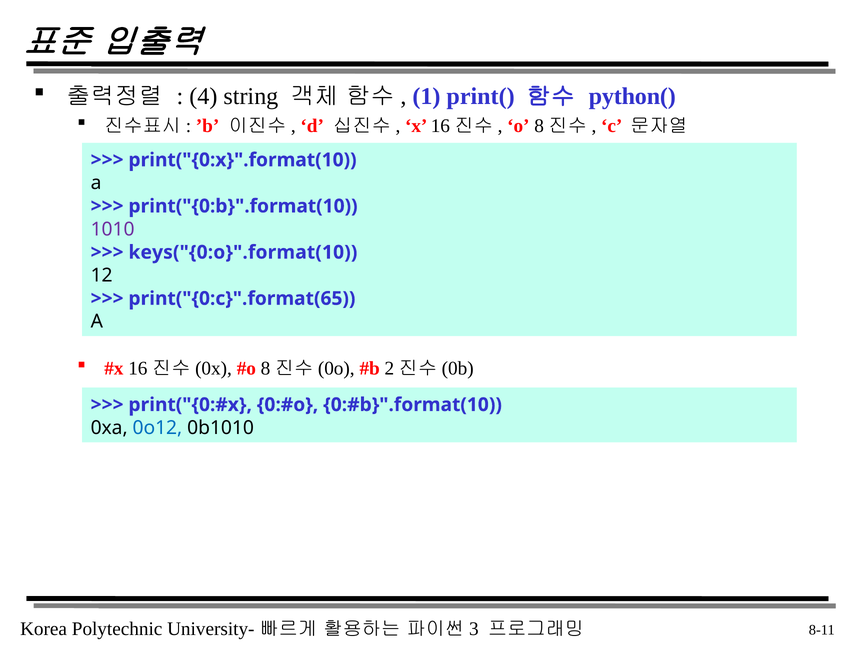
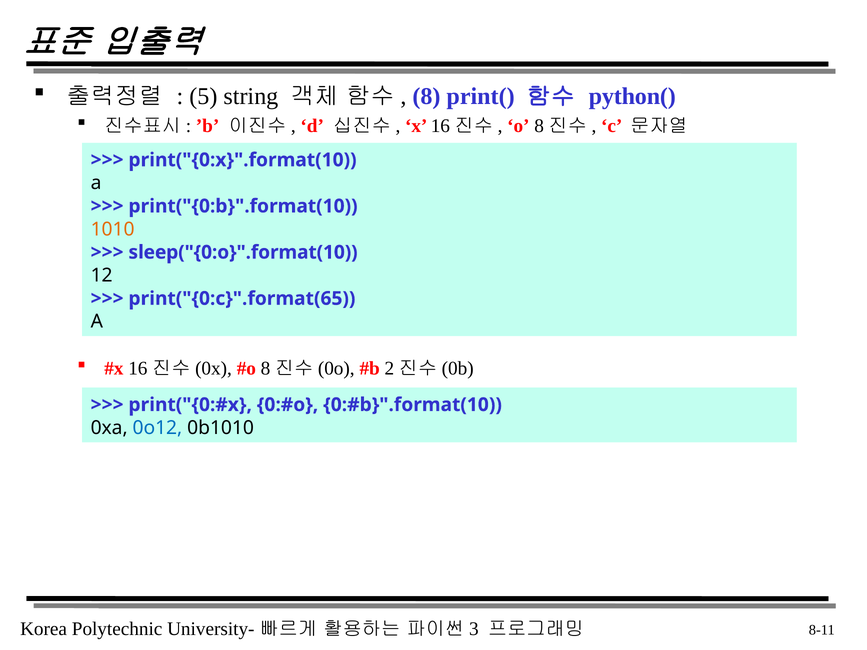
4: 4 -> 5
1: 1 -> 8
1010 colour: purple -> orange
keys("{0:o}".format(10: keys("{0:o}".format(10 -> sleep("{0:o}".format(10
